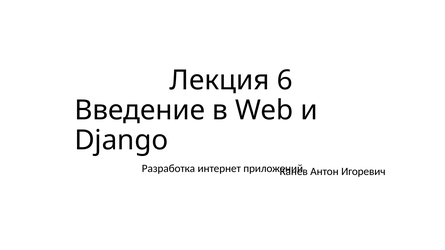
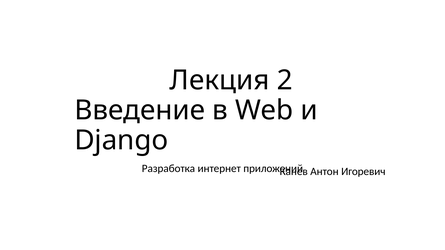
6: 6 -> 2
